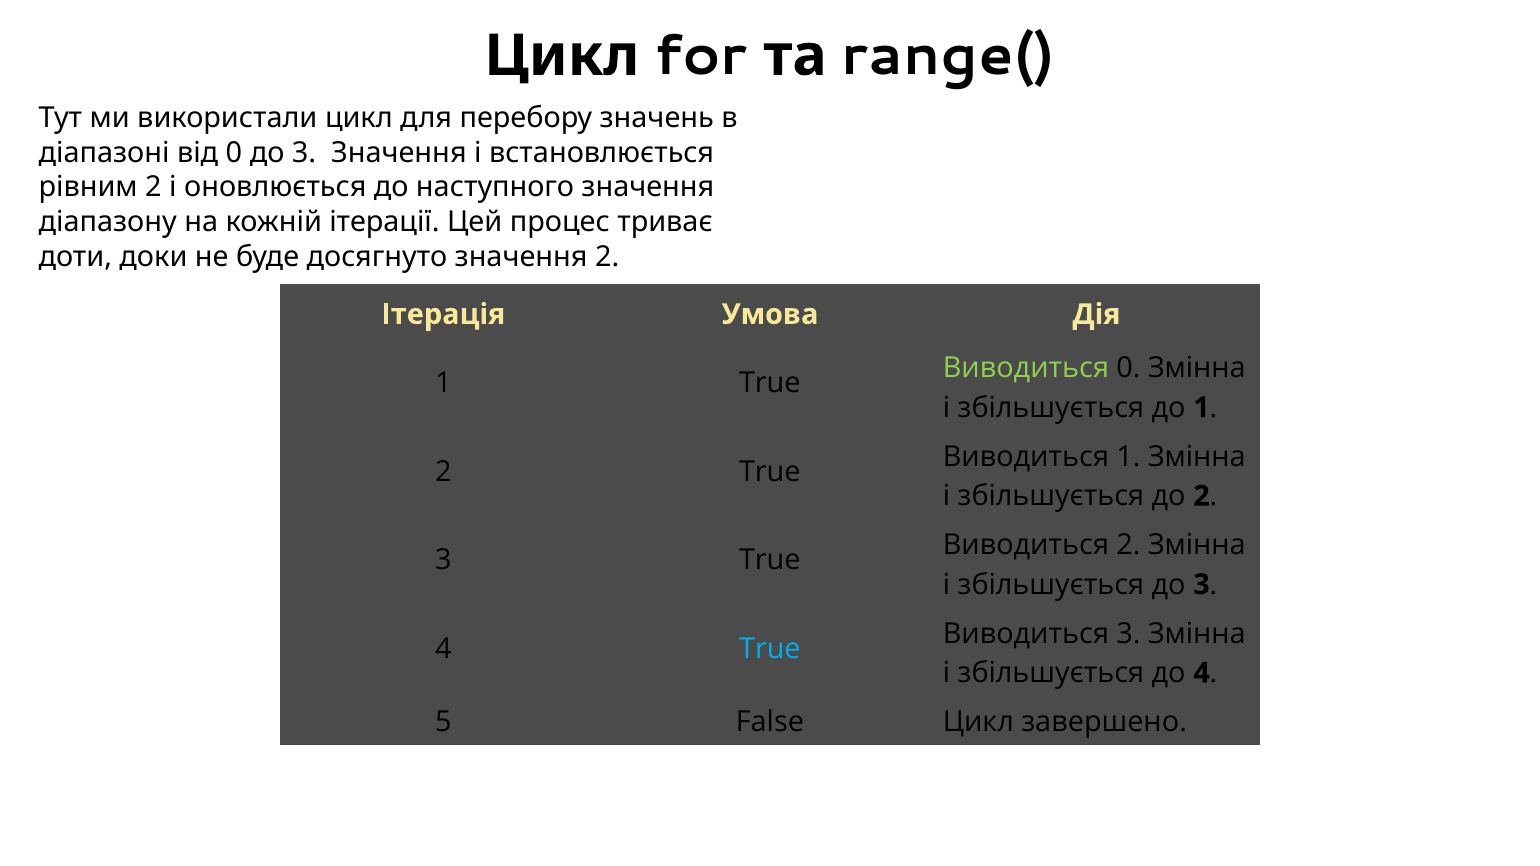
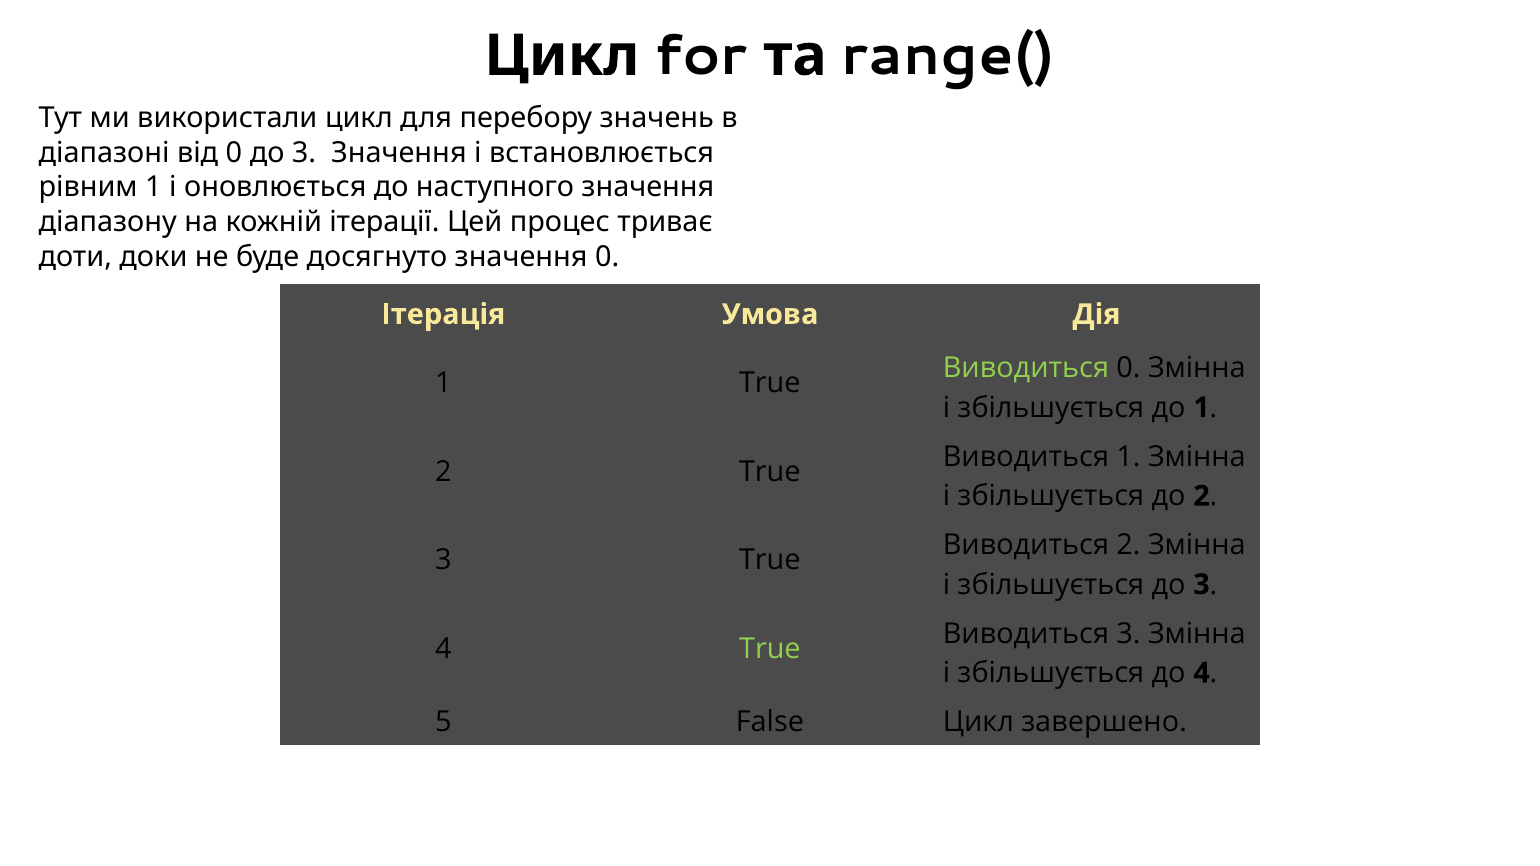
рівним 2: 2 -> 1
значення 2: 2 -> 0
True at (770, 649) colour: light blue -> light green
